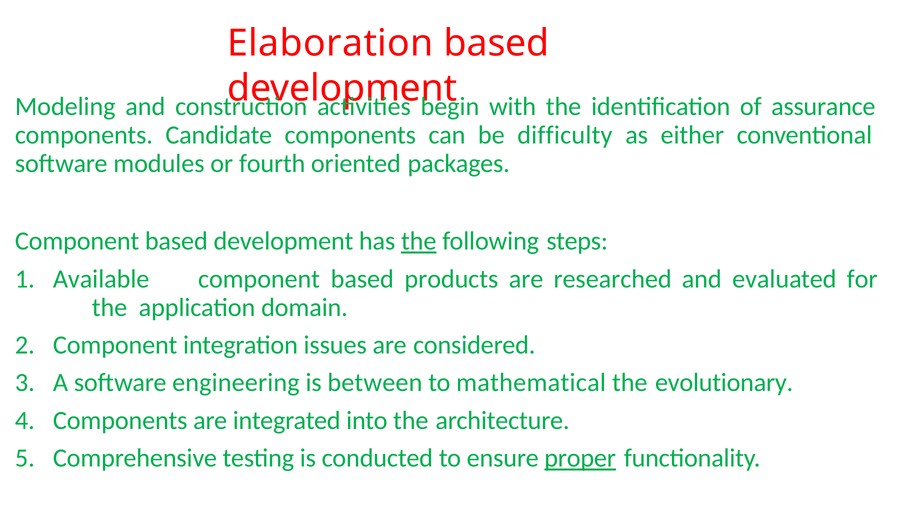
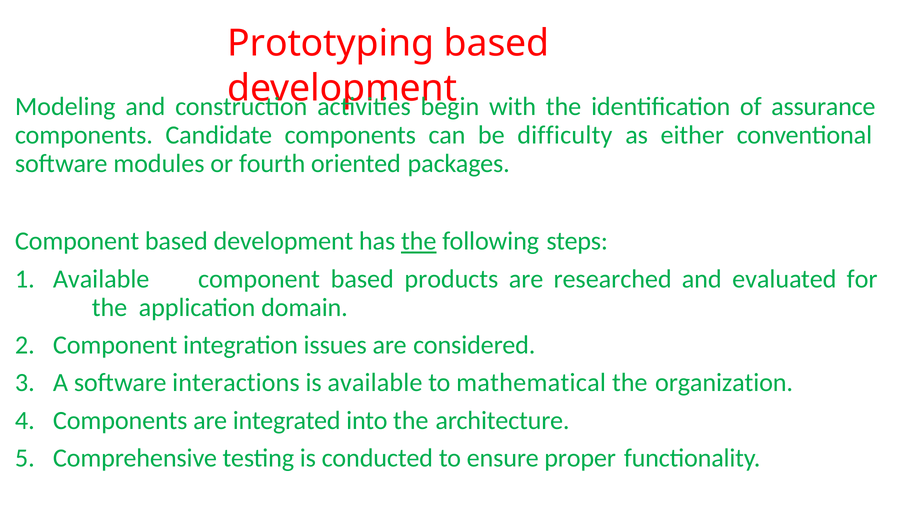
Elaboration: Elaboration -> Prototyping
engineering: engineering -> interactions
is between: between -> available
evolutionary: evolutionary -> organization
proper underline: present -> none
